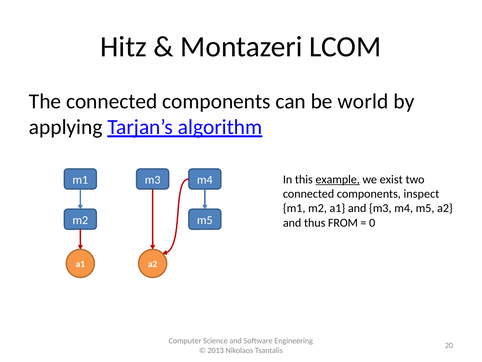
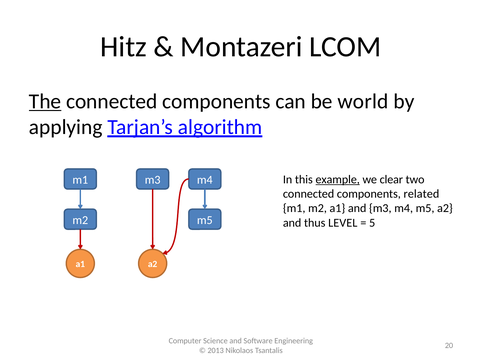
The underline: none -> present
exist: exist -> clear
inspect: inspect -> related
FROM: FROM -> LEVEL
0: 0 -> 5
